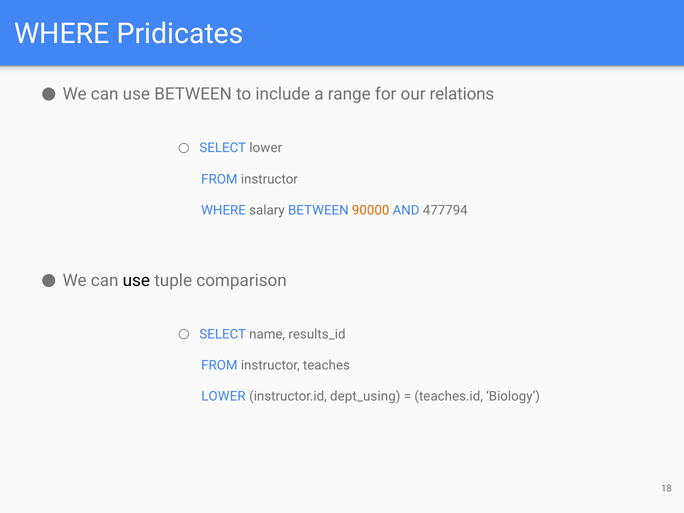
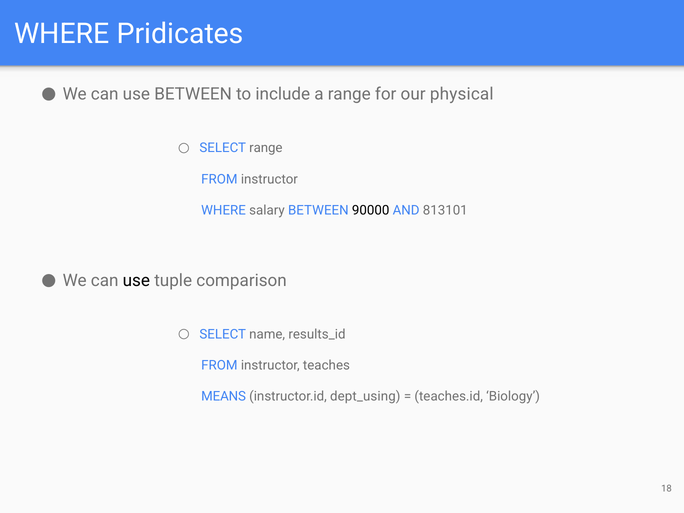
relations: relations -> physical
SELECT lower: lower -> range
90000 colour: orange -> black
477794: 477794 -> 813101
LOWER at (223, 396): LOWER -> MEANS
